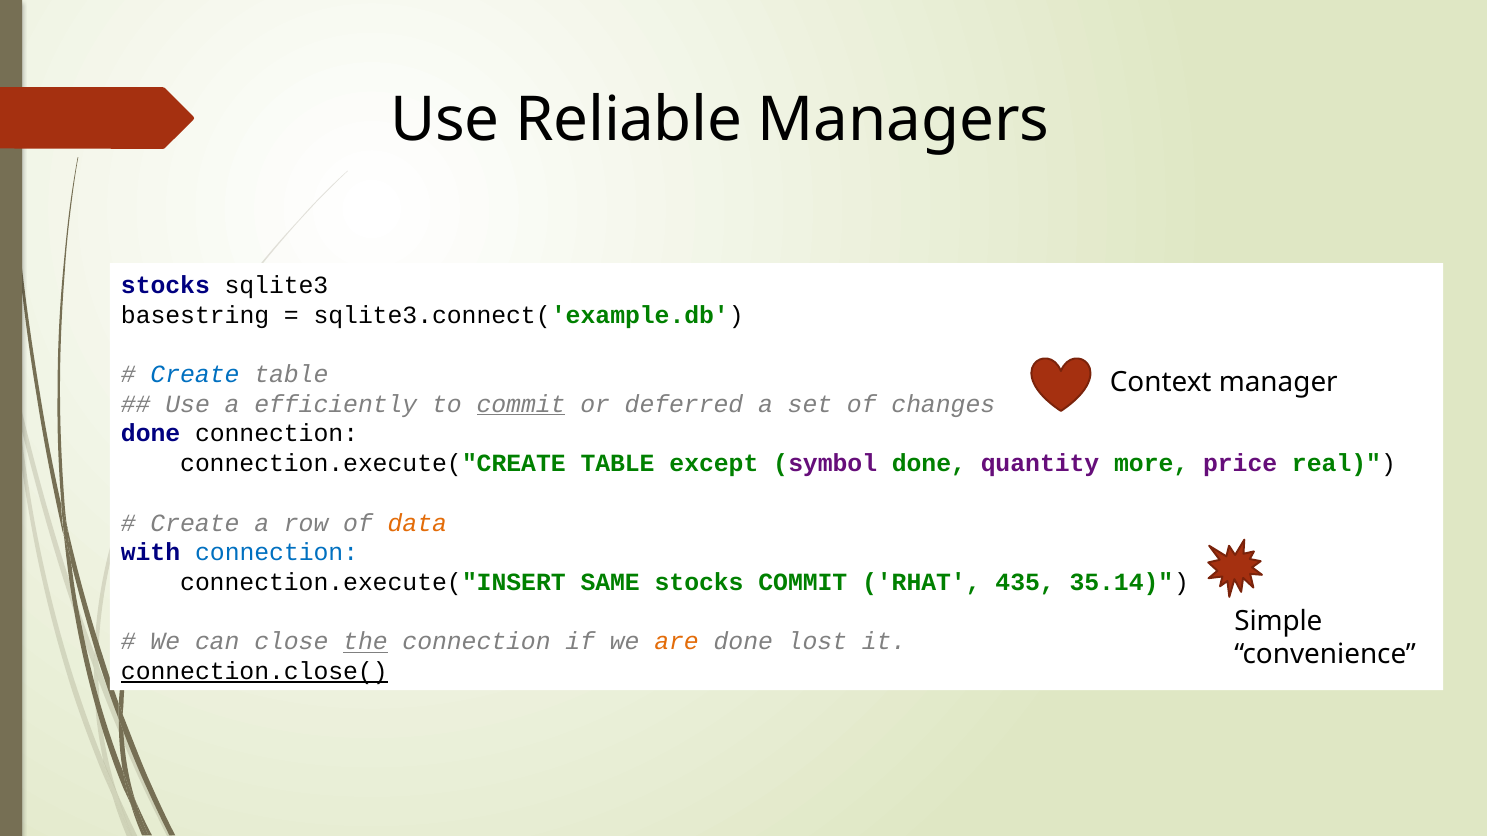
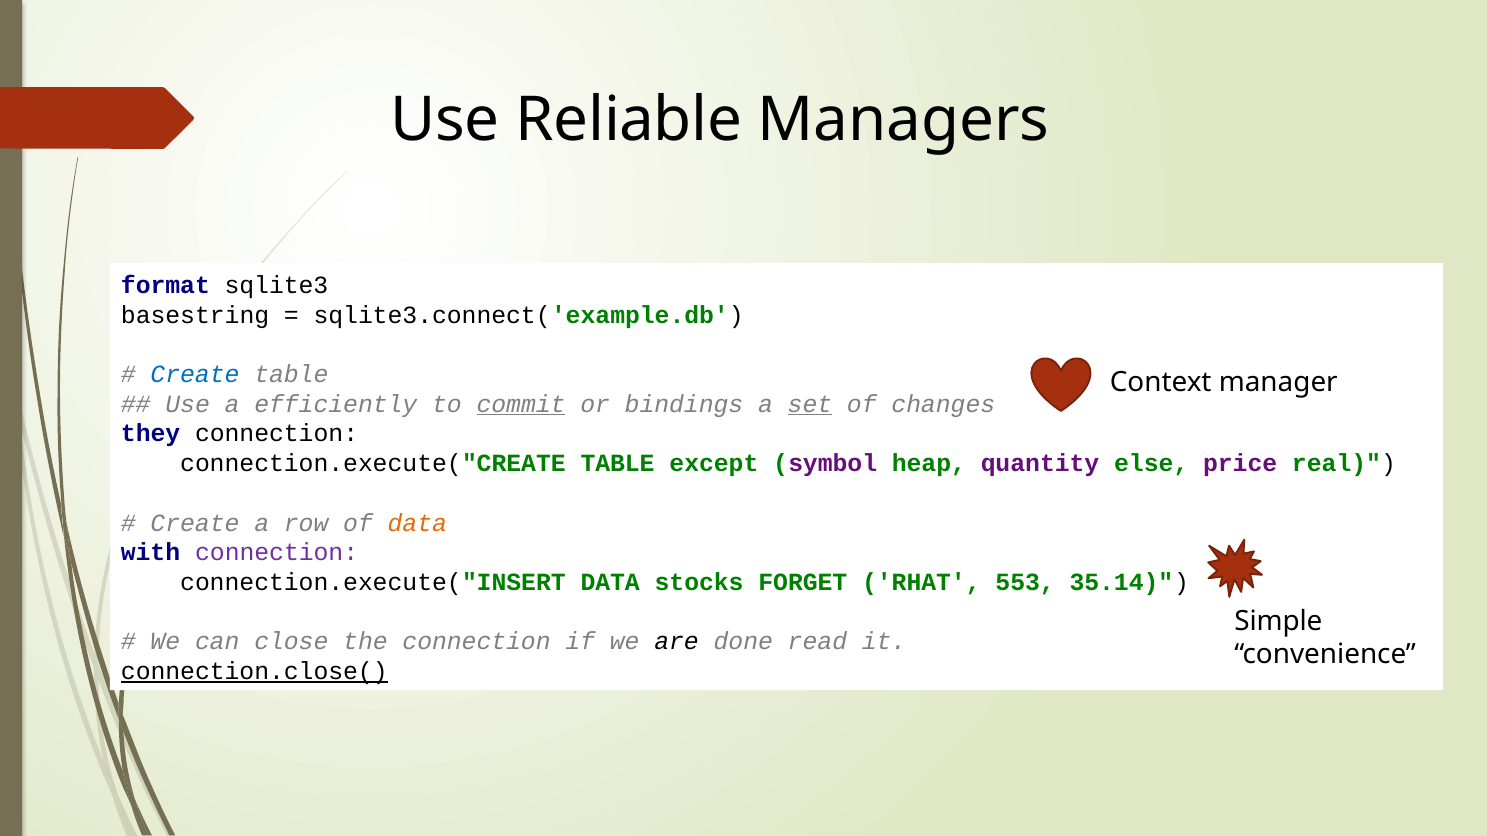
stocks at (165, 285): stocks -> format
deferred: deferred -> bindings
set underline: none -> present
done at (151, 434): done -> they
symbol done: done -> heap
more: more -> else
connection at (277, 553) colour: blue -> purple
connection.execute("INSERT SAME: SAME -> DATA
stocks COMMIT: COMMIT -> FORGET
435: 435 -> 553
the underline: present -> none
are colour: orange -> black
lost: lost -> read
